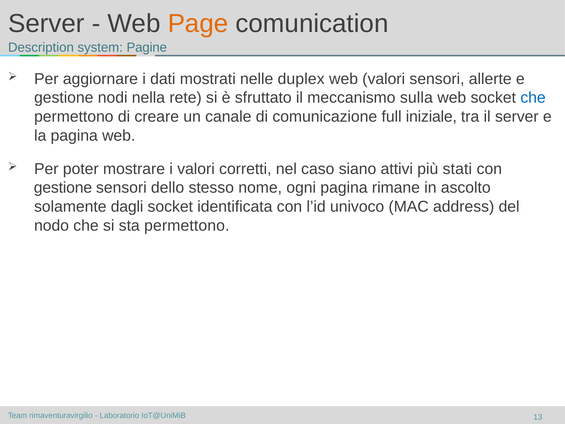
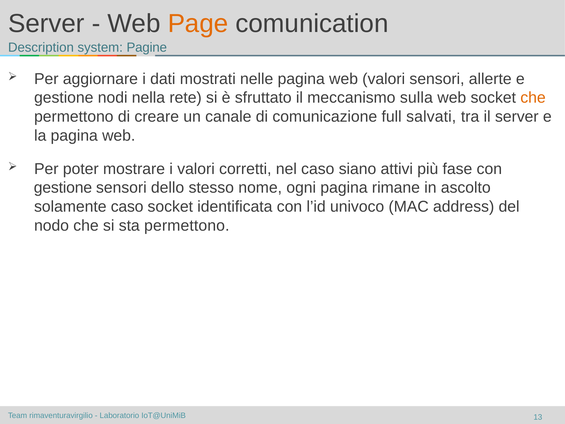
nelle duplex: duplex -> pagina
che at (533, 98) colour: blue -> orange
iniziale: iniziale -> salvati
stati: stati -> fase
solamente dagli: dagli -> caso
